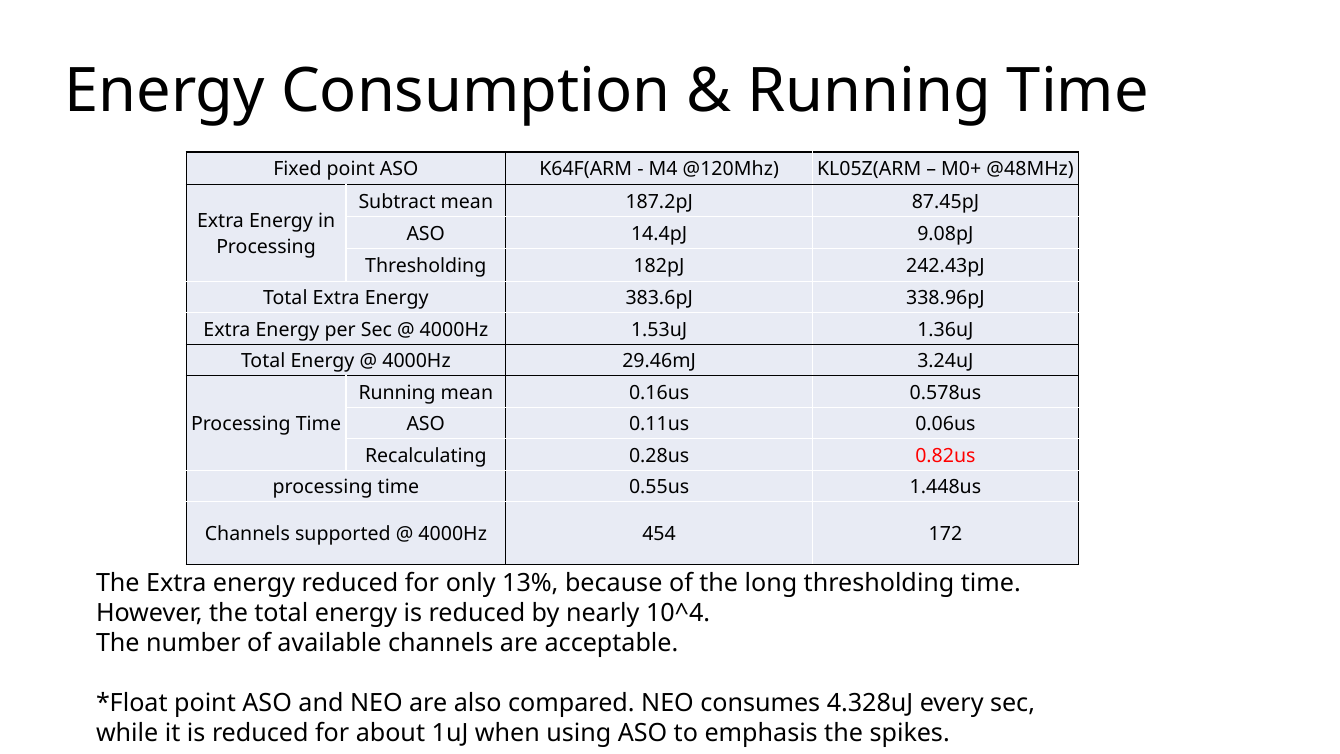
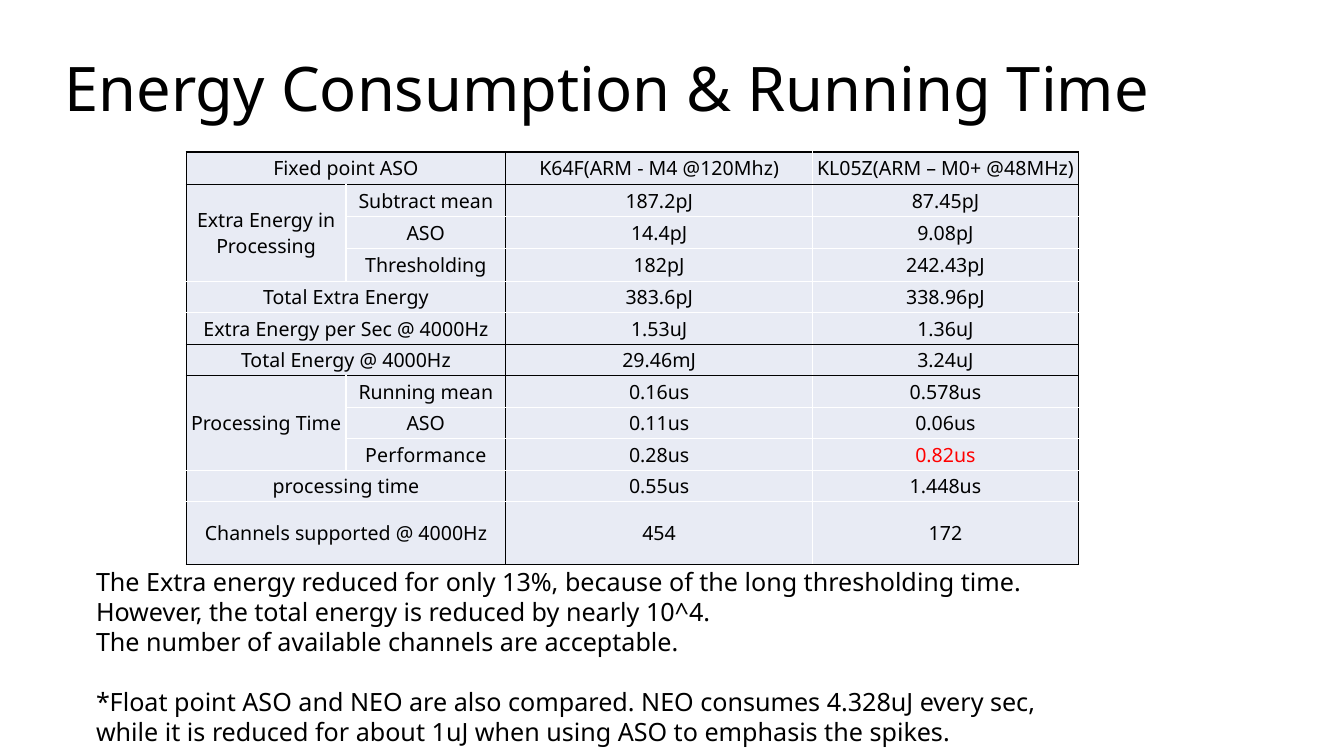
Recalculating: Recalculating -> Performance
